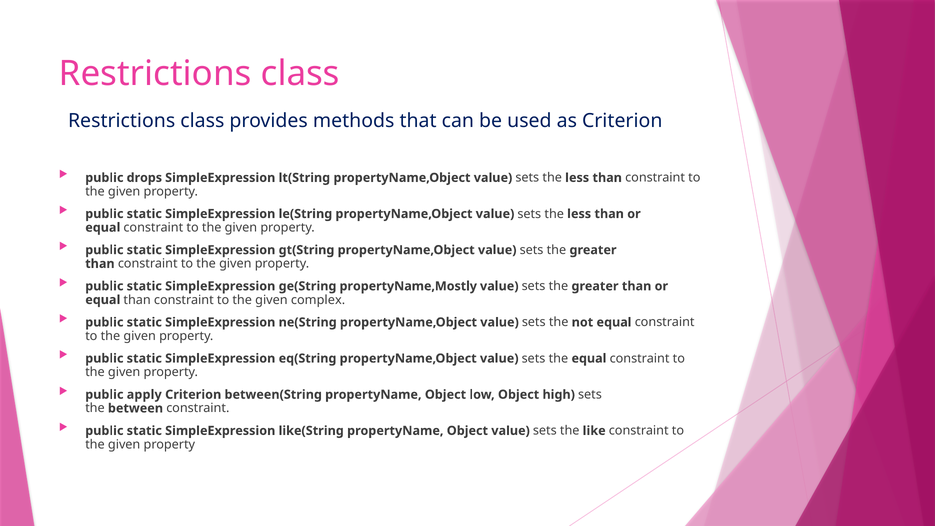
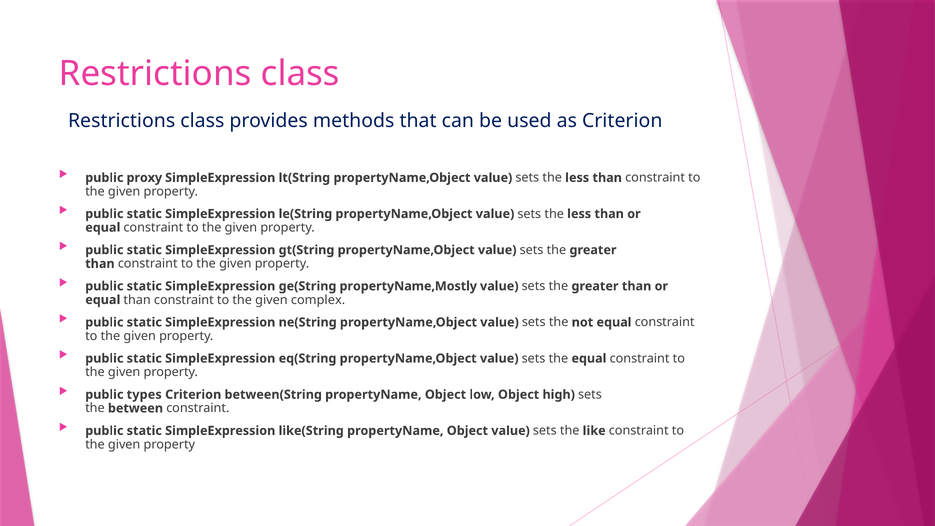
drops: drops -> proxy
apply: apply -> types
